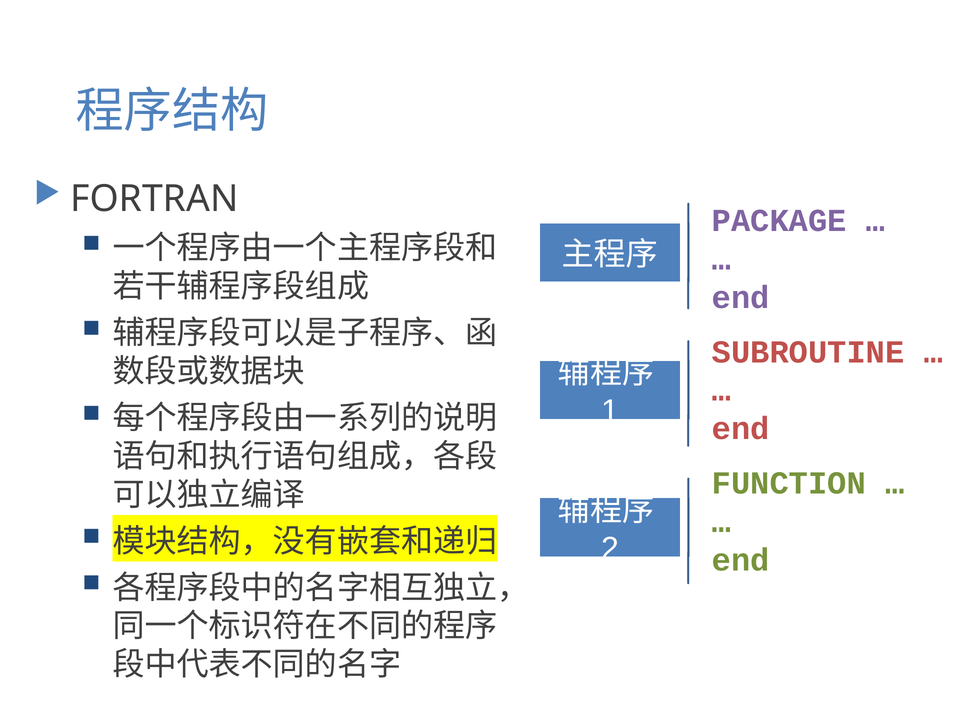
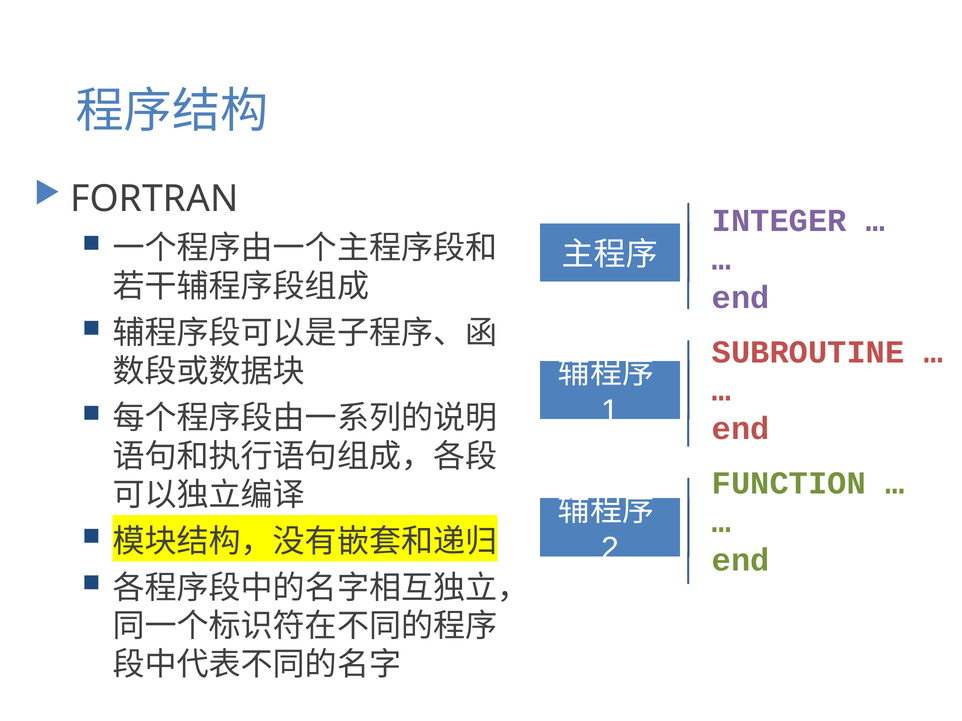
PACKAGE: PACKAGE -> INTEGER
